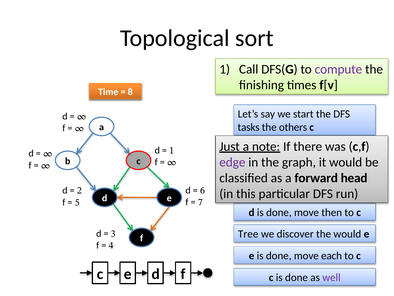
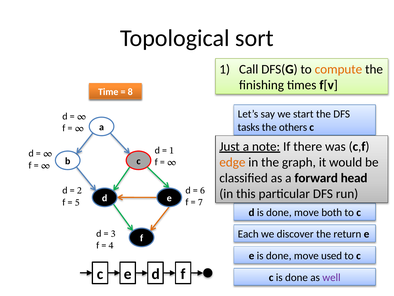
compute colour: purple -> orange
edge colour: purple -> orange
then: then -> both
Tree: Tree -> Each
the would: would -> return
each: each -> used
